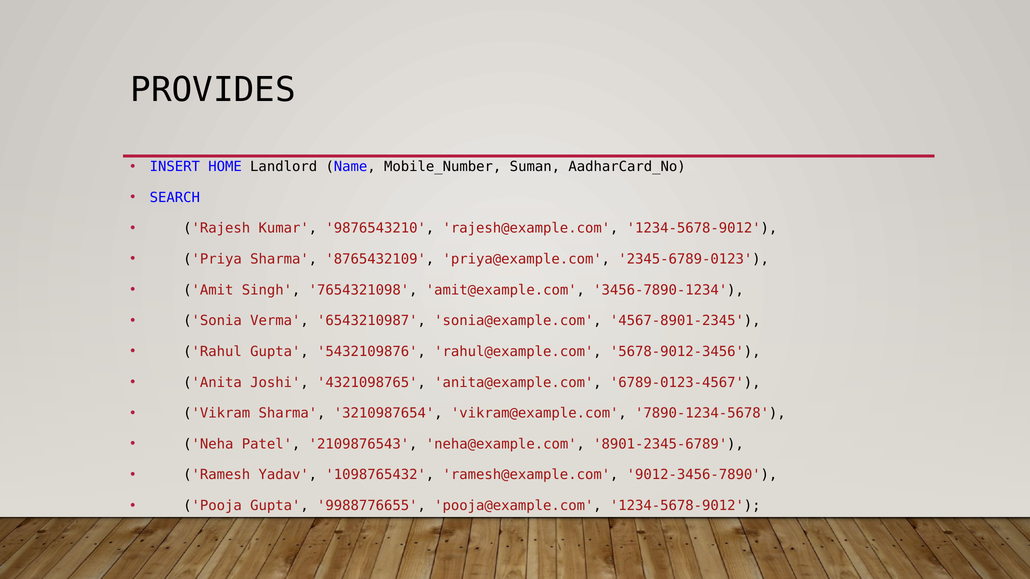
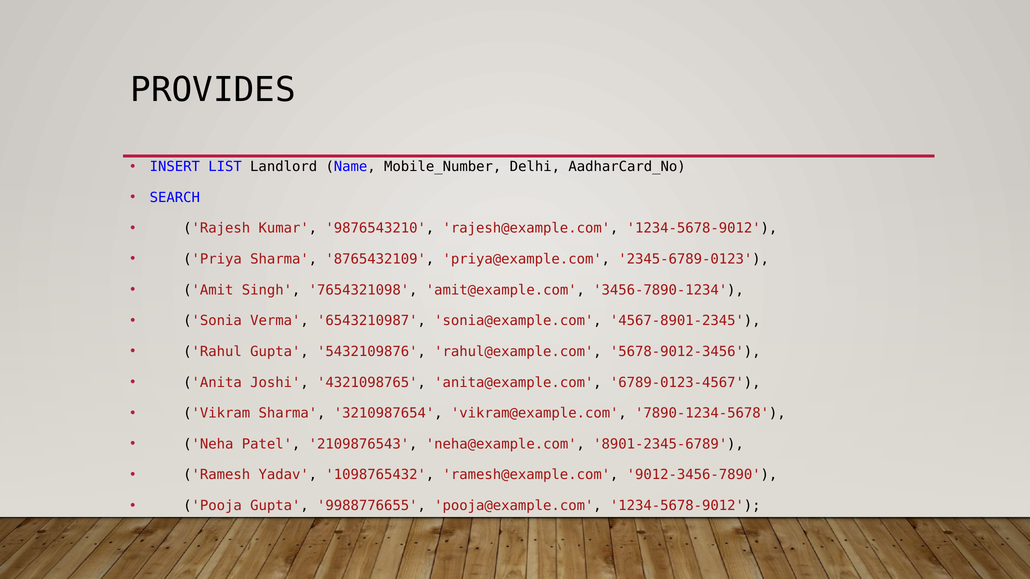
HOME: HOME -> LIST
Suman: Suman -> Delhi
